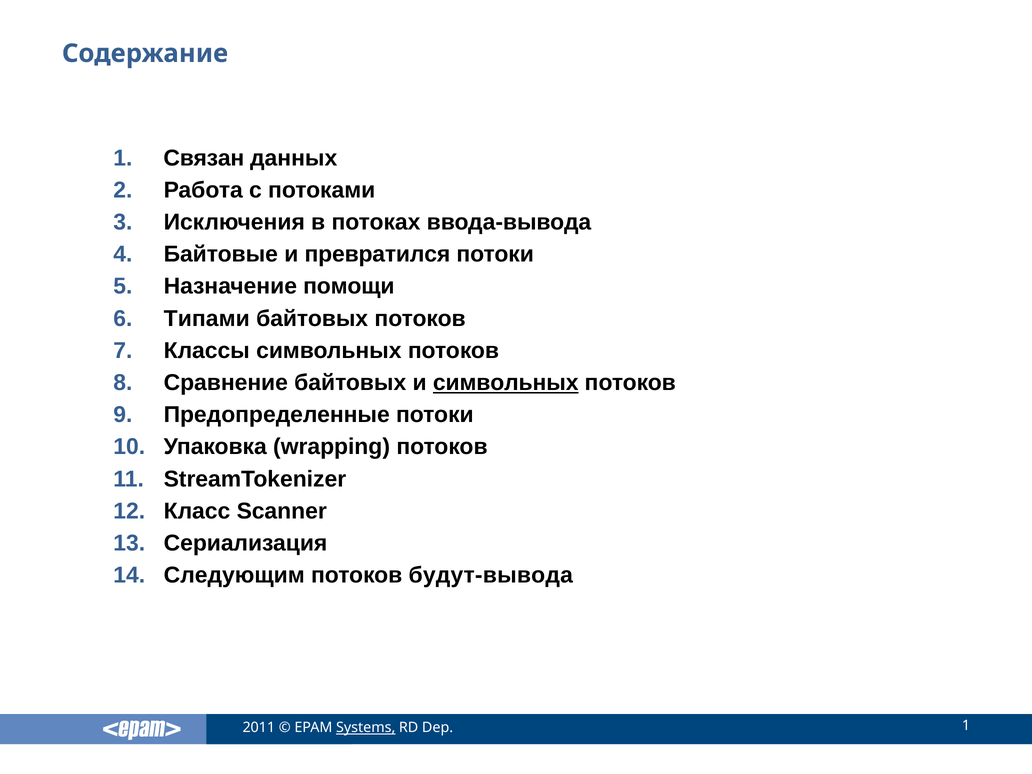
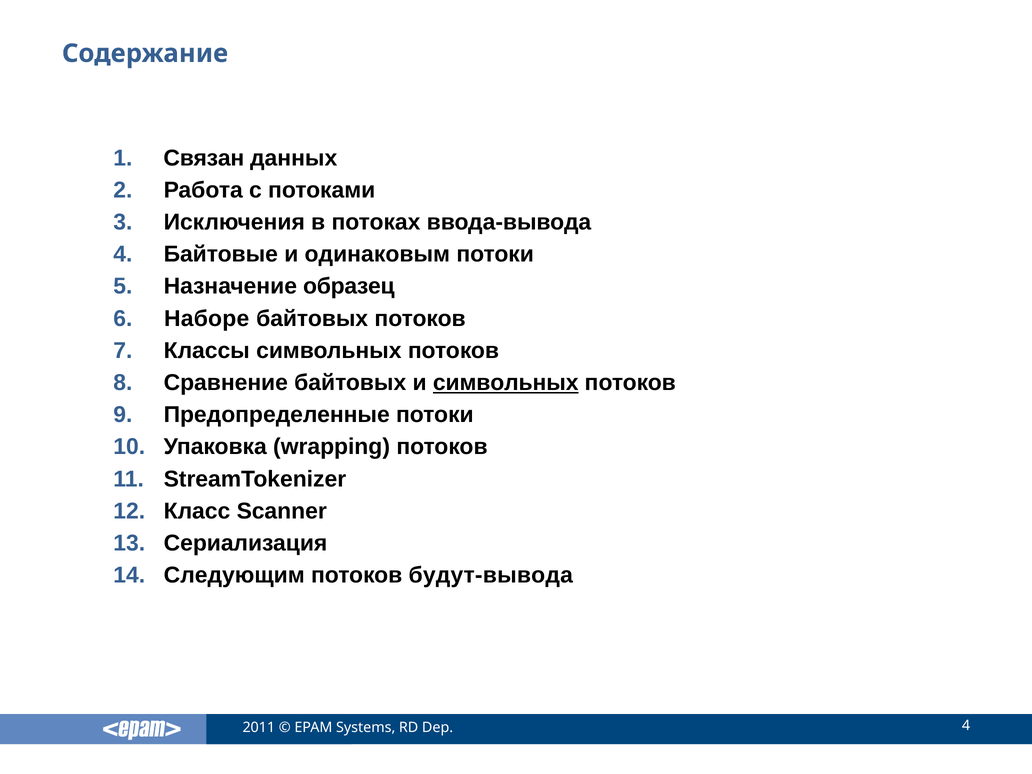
превратился: превратился -> одинаковым
помощи: помощи -> образец
Типами: Типами -> Наборе
Systems underline: present -> none
Dep 1: 1 -> 4
